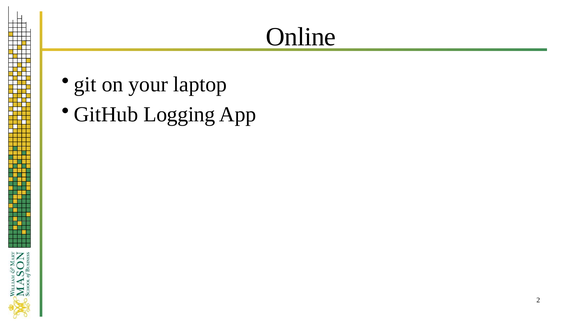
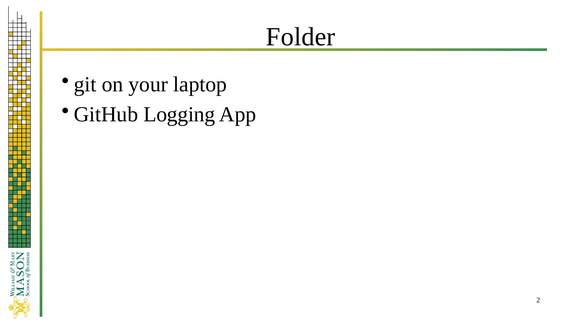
Online: Online -> Folder
